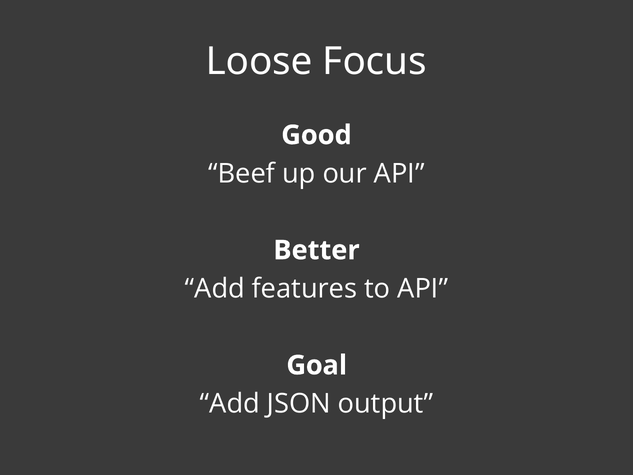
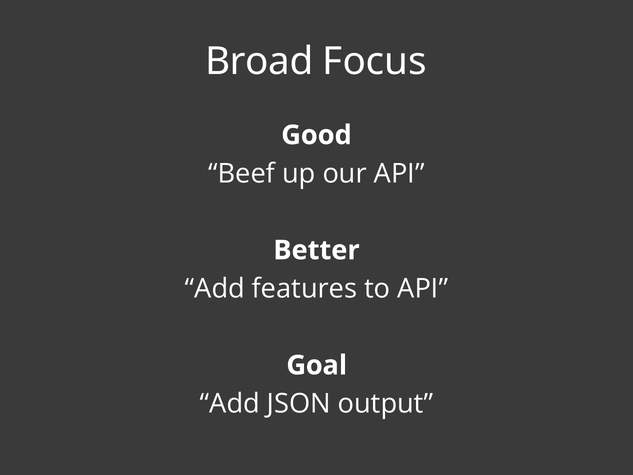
Loose: Loose -> Broad
